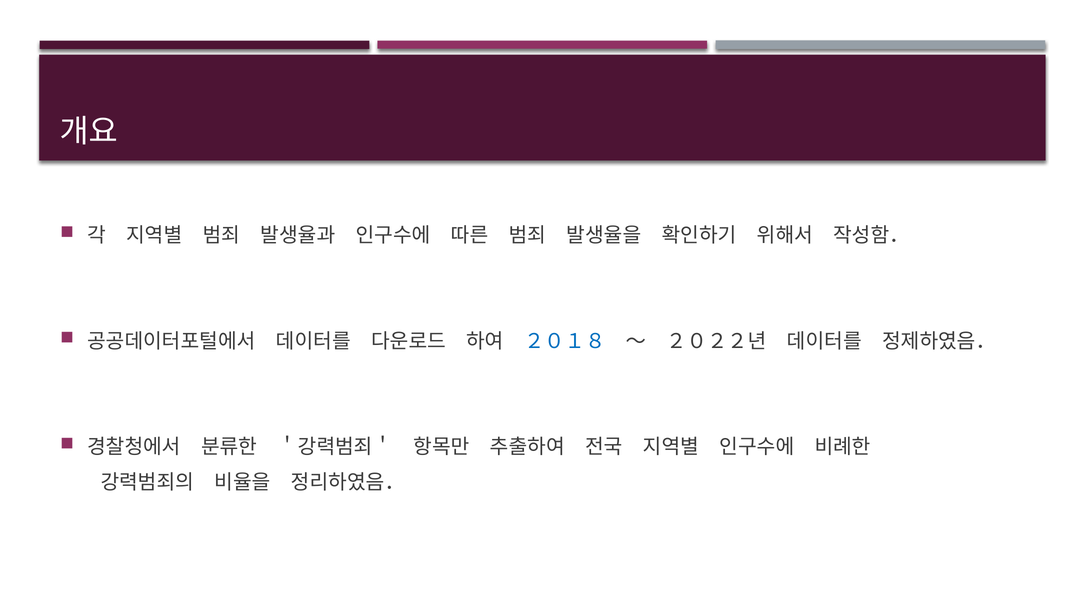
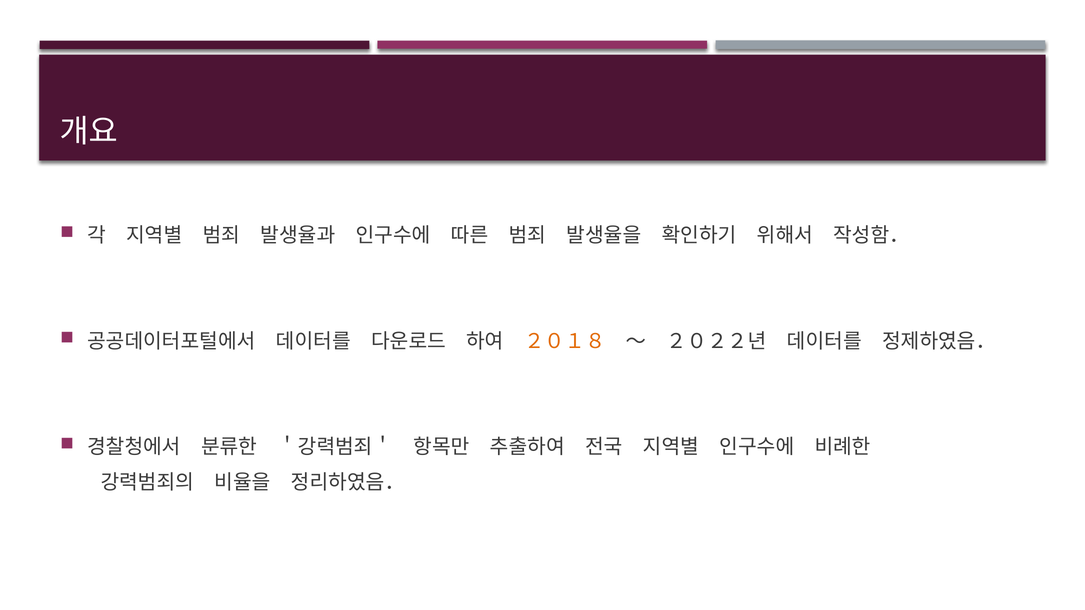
２０１８ colour: blue -> orange
